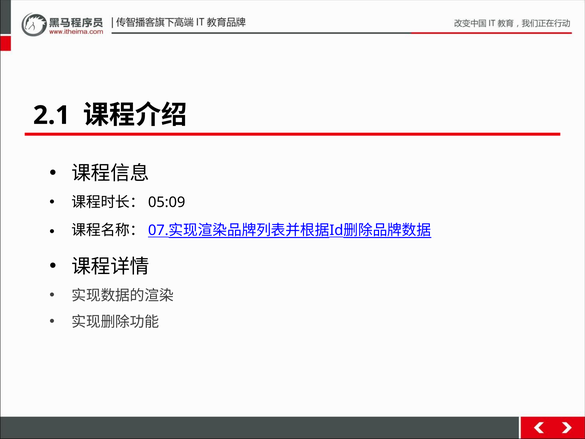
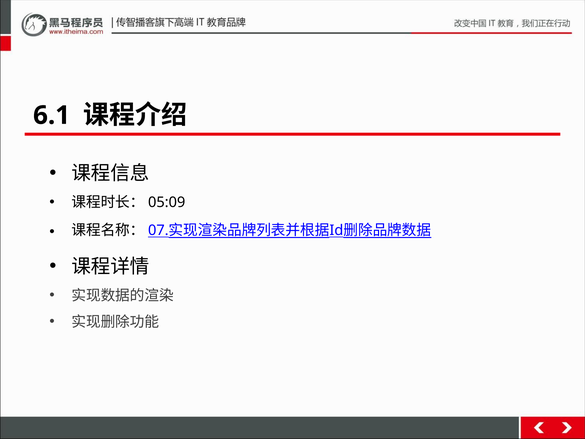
2.1: 2.1 -> 6.1
